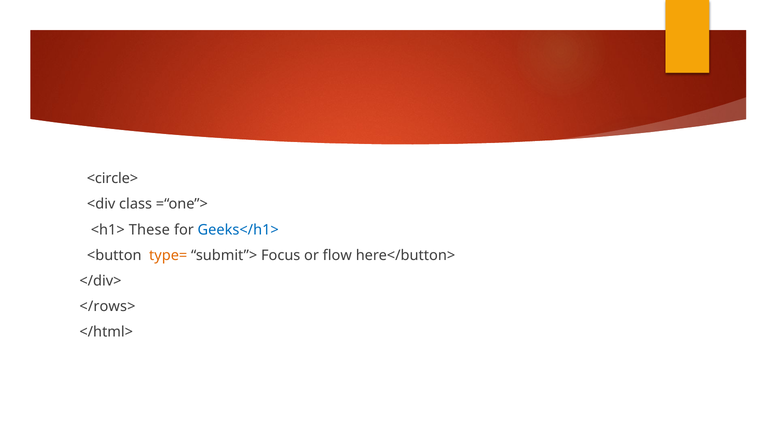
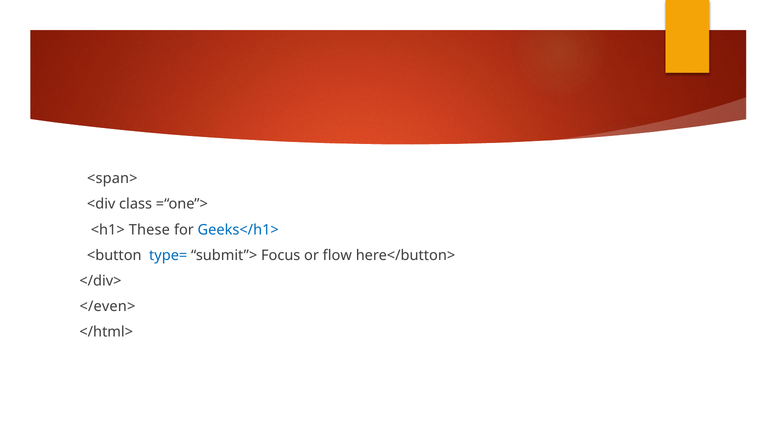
<circle>: <circle> -> <span>
type= colour: orange -> blue
</rows>: </rows> -> </even>
